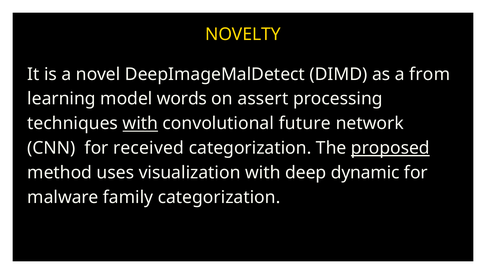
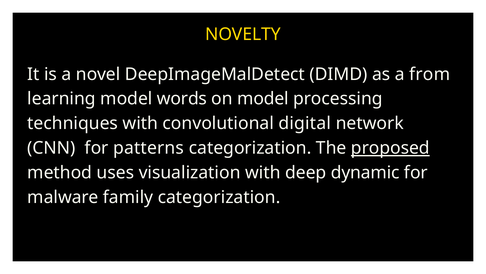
on assert: assert -> model
with at (140, 123) underline: present -> none
future: future -> digital
received: received -> patterns
